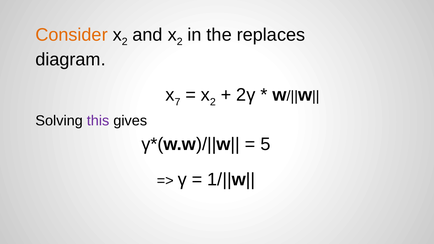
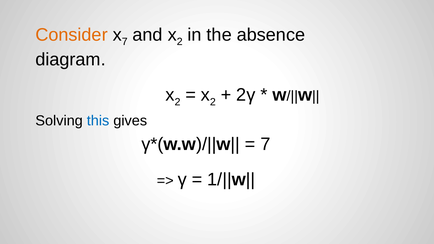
2 at (125, 42): 2 -> 7
replaces: replaces -> absence
7 at (178, 102): 7 -> 2
this colour: purple -> blue
5 at (265, 144): 5 -> 7
